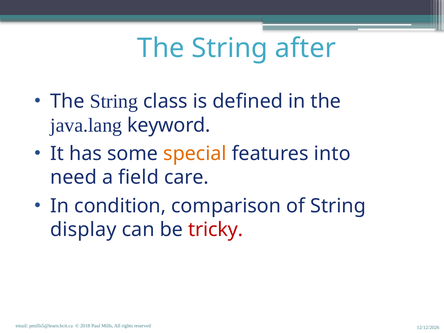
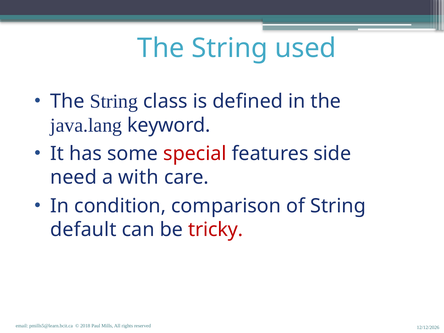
after: after -> used
special colour: orange -> red
into: into -> side
field: field -> with
display: display -> default
